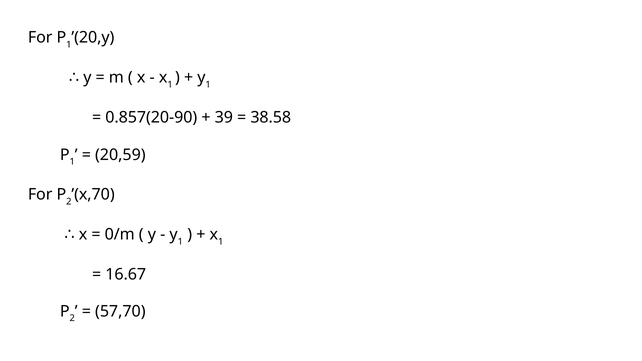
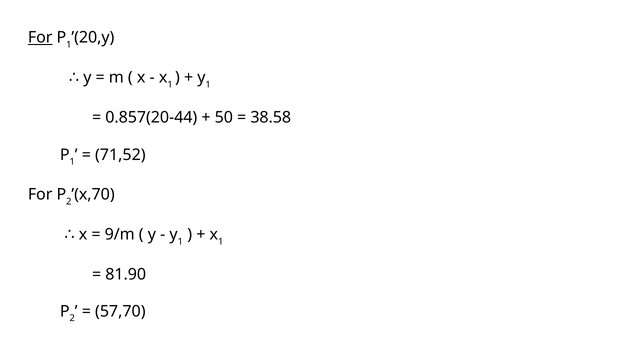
For at (40, 38) underline: none -> present
0.857(20-90: 0.857(20-90 -> 0.857(20-44
39: 39 -> 50
20,59: 20,59 -> 71,52
0/m: 0/m -> 9/m
16.67: 16.67 -> 81.90
